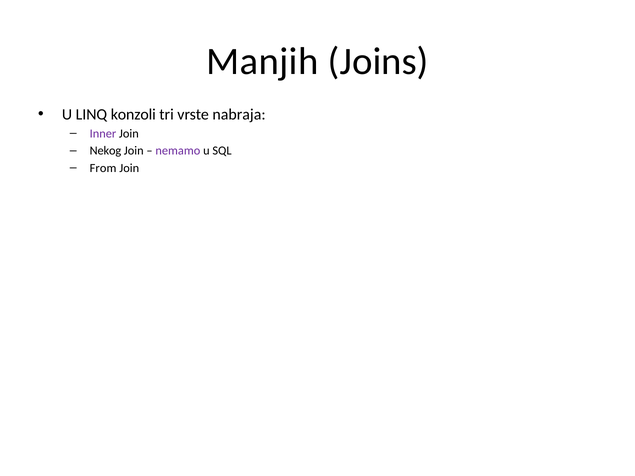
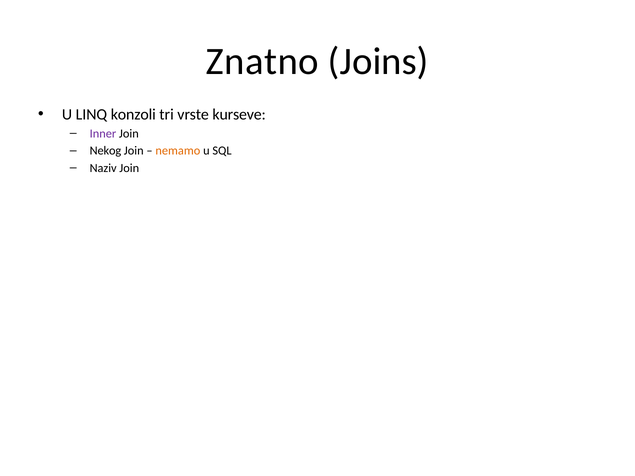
Manjih: Manjih -> Znatno
nabraja: nabraja -> kurseve
nemamo colour: purple -> orange
From: From -> Naziv
